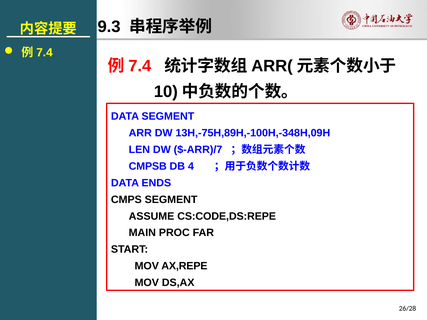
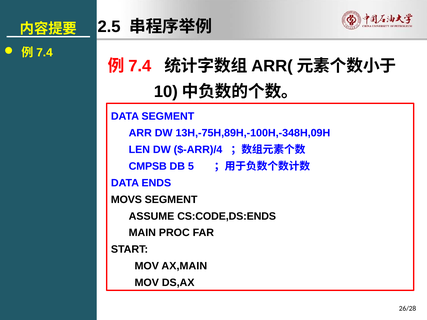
9.3: 9.3 -> 2.5
$-ARR)/7: $-ARR)/7 -> $-ARR)/4
4: 4 -> 5
CMPS: CMPS -> MOVS
CS:CODE,DS:REPE: CS:CODE,DS:REPE -> CS:CODE,DS:ENDS
AX,REPE: AX,REPE -> AX,MAIN
